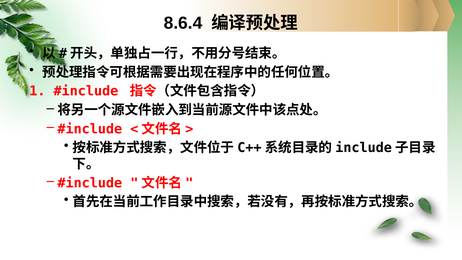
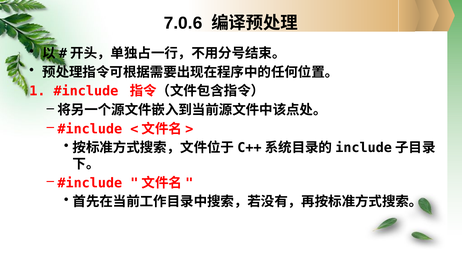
8.6.4: 8.6.4 -> 7.0.6
